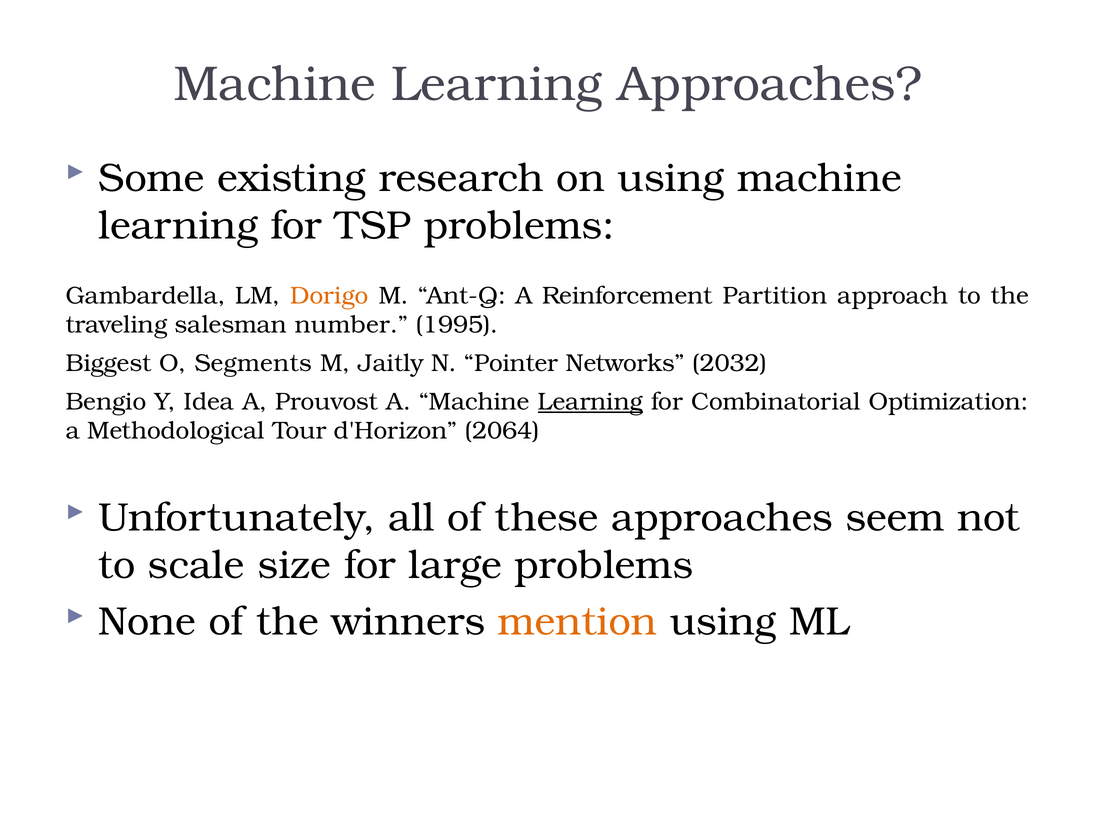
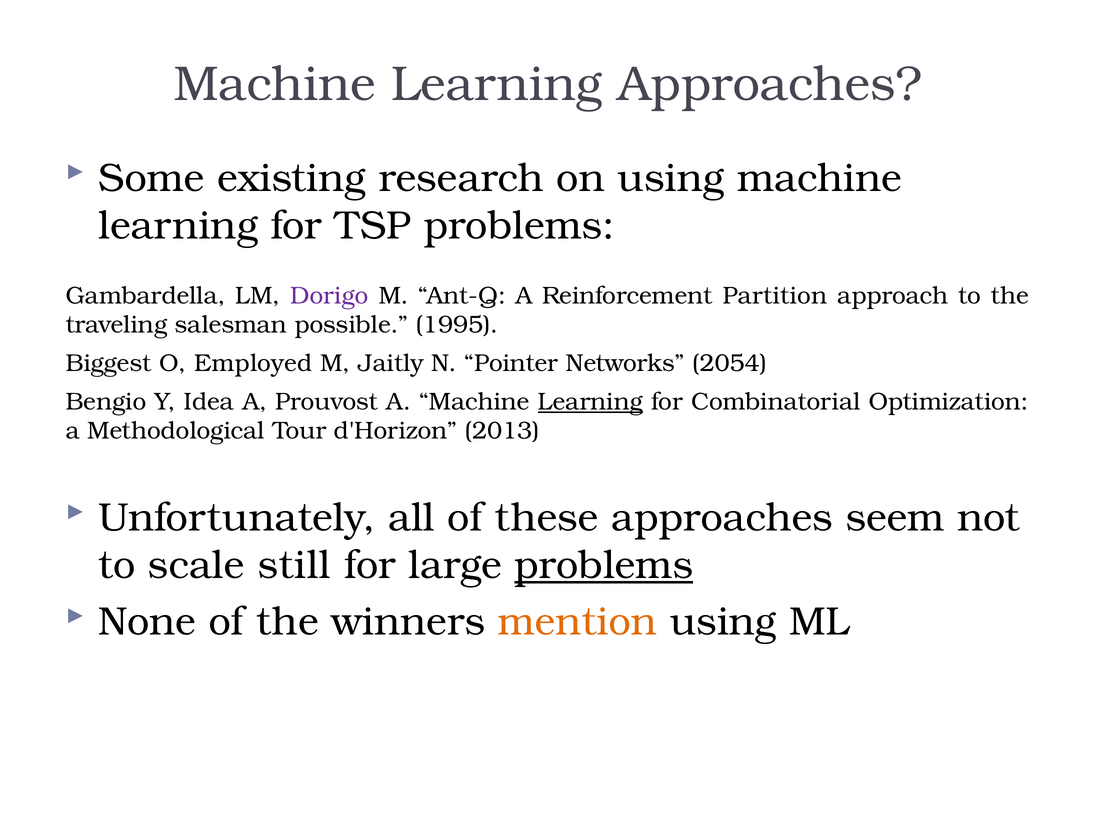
Dorigo colour: orange -> purple
number: number -> possible
Segments: Segments -> Employed
2032: 2032 -> 2054
2064: 2064 -> 2013
size: size -> still
problems at (604, 565) underline: none -> present
